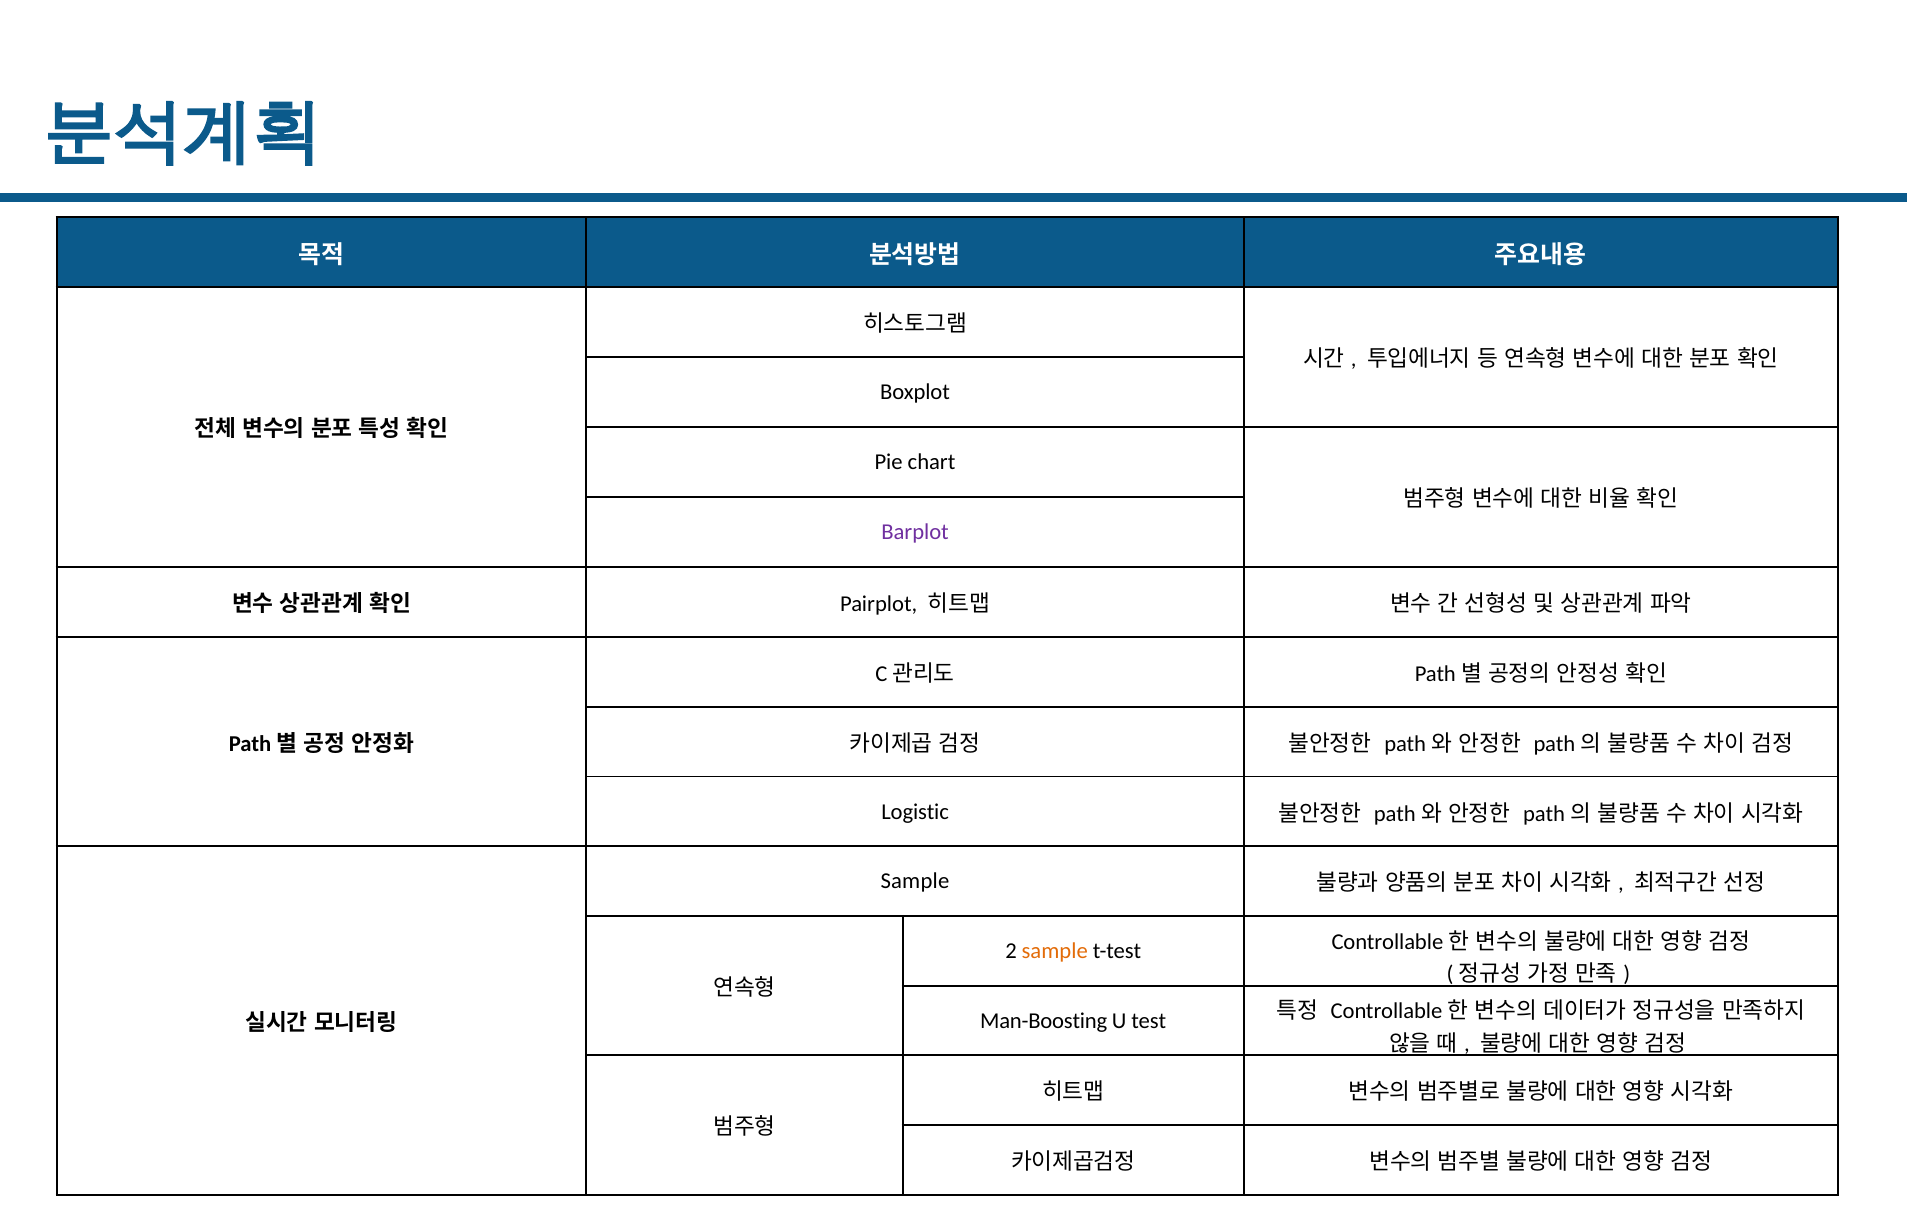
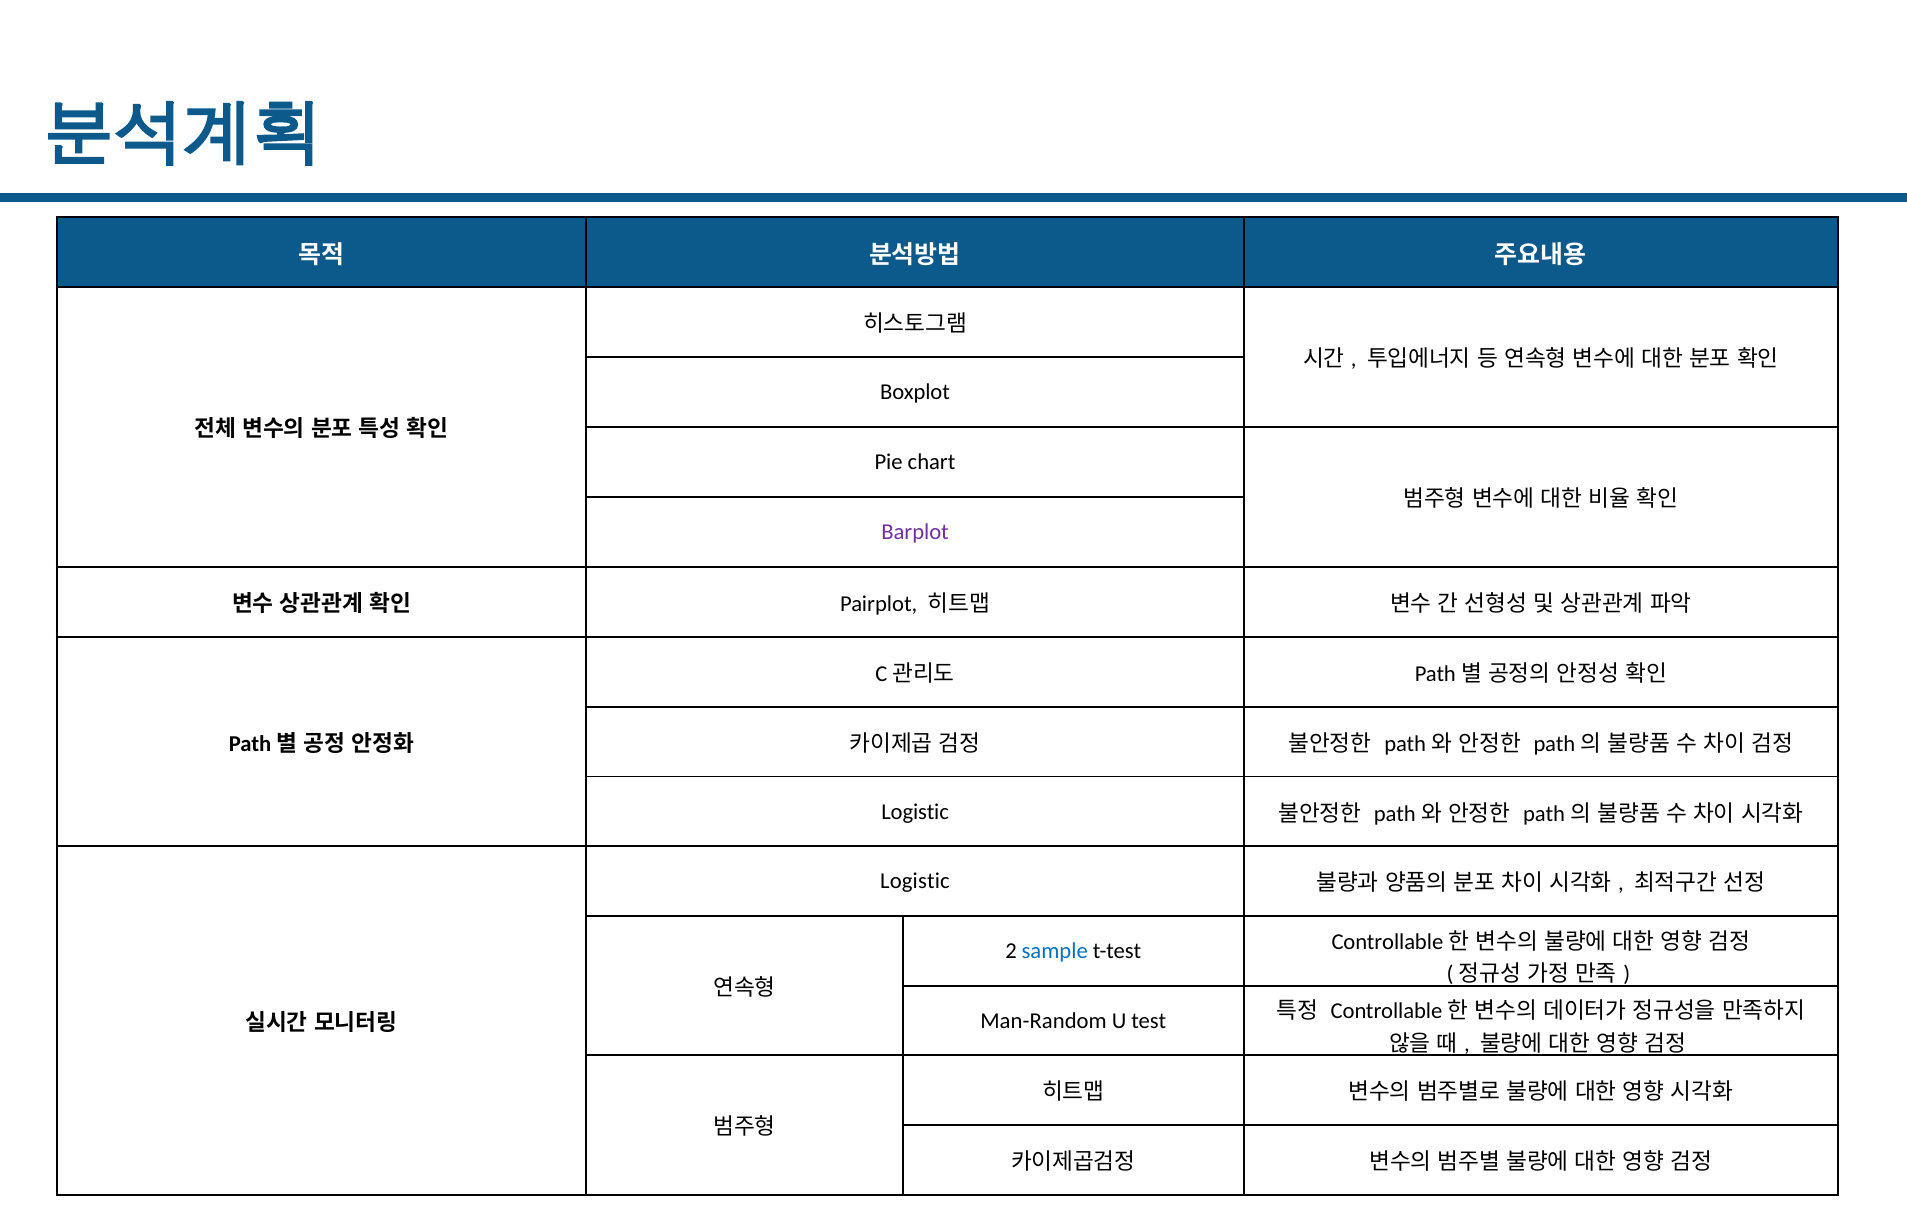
Sample at (915, 881): Sample -> Logistic
sample at (1055, 951) colour: orange -> blue
Man-Boosting: Man-Boosting -> Man-Random
